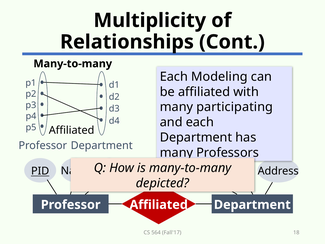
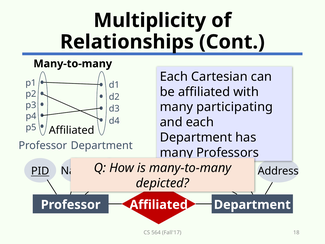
Modeling: Modeling -> Cartesian
